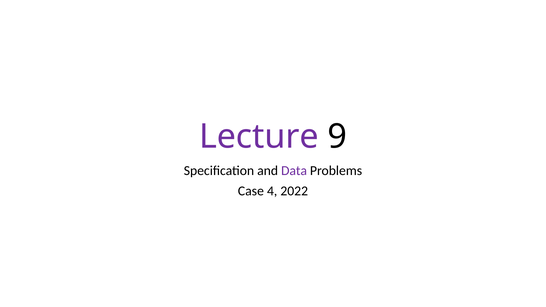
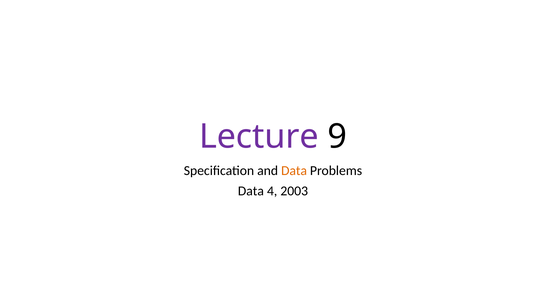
Data at (294, 171) colour: purple -> orange
Case at (251, 191): Case -> Data
2022: 2022 -> 2003
